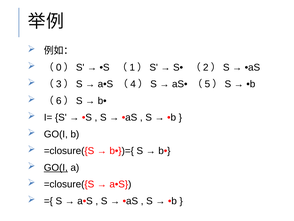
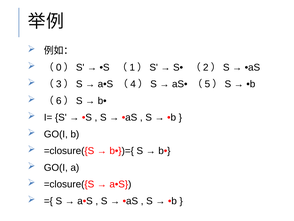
GO(I at (56, 167) underline: present -> none
